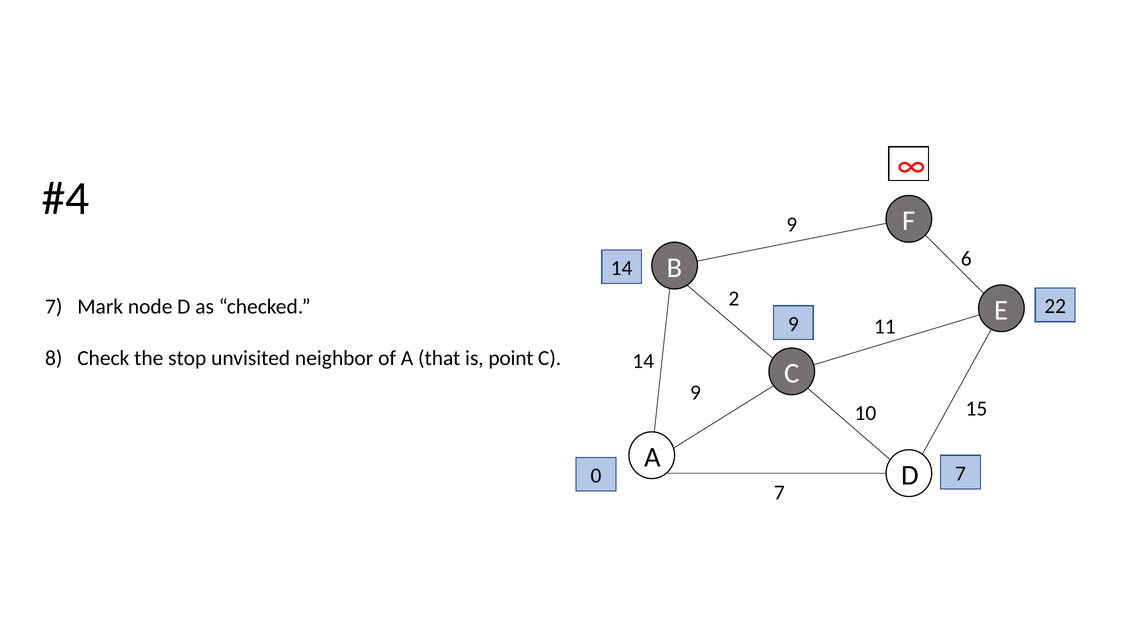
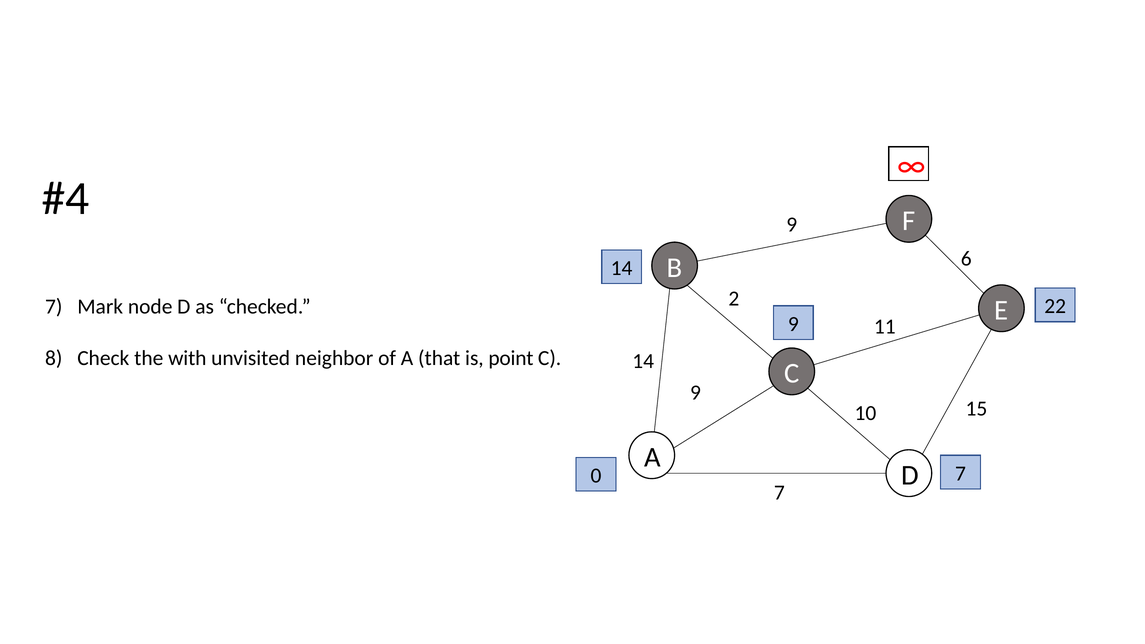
stop: stop -> with
